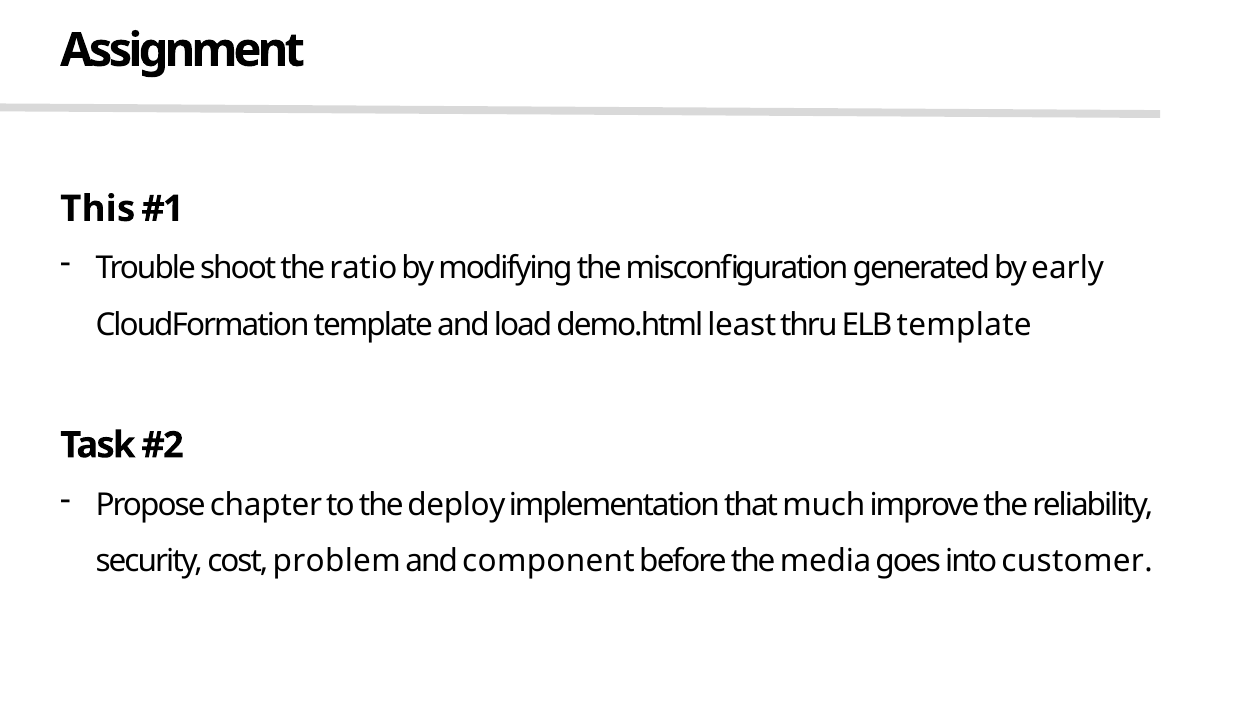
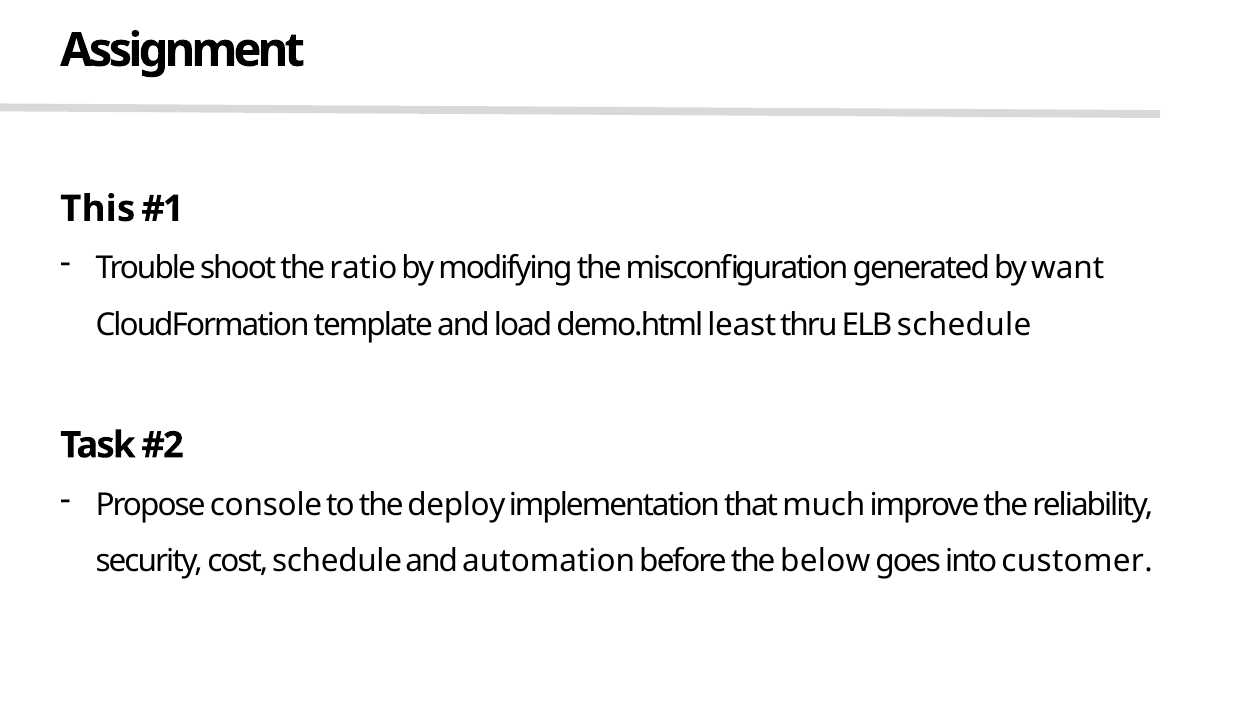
early: early -> want
ELB template: template -> schedule
chapter: chapter -> console
cost problem: problem -> schedule
component: component -> automation
media: media -> below
